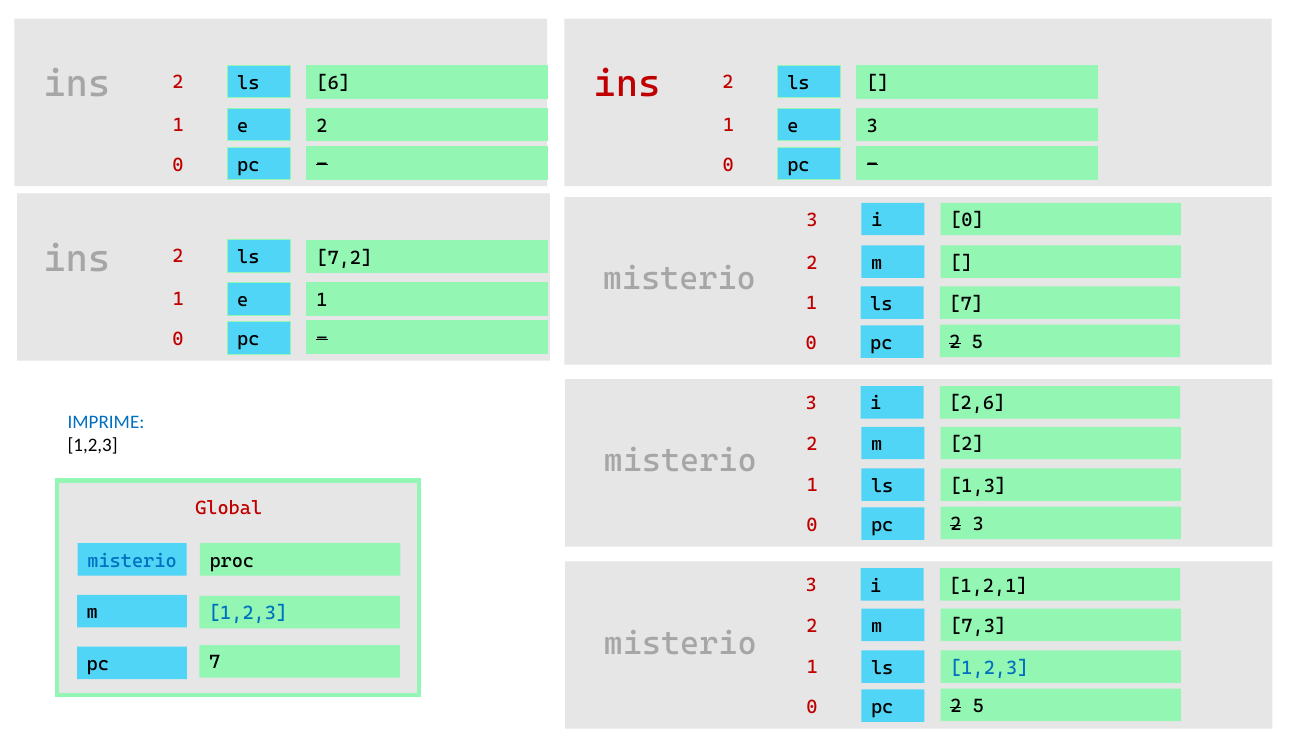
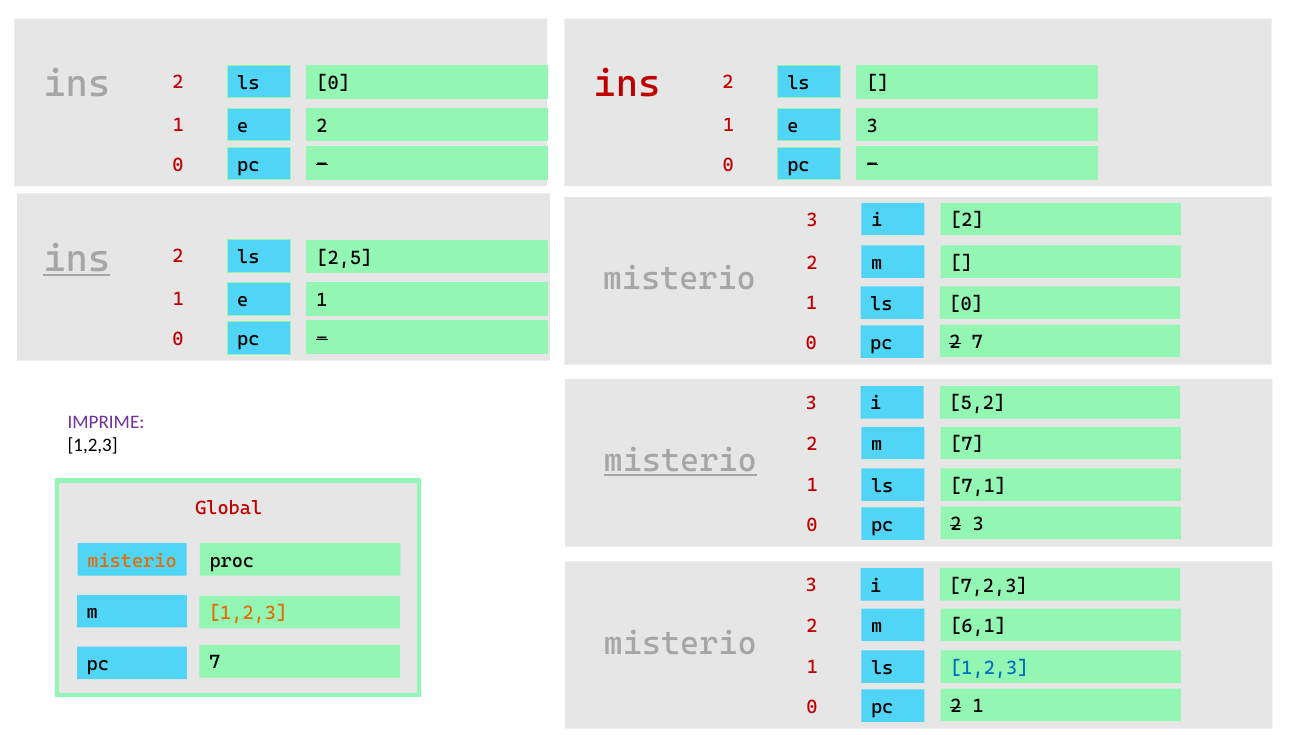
6 at (333, 83): 6 -> 0
i 0: 0 -> 2
ins at (77, 258) underline: none -> present
7,2: 7,2 -> 2,5
7 at (966, 304): 7 -> 0
5 at (977, 342): 5 -> 7
2,6: 2,6 -> 5,2
IMPRIME colour: blue -> purple
m 2: 2 -> 7
misterio at (680, 461) underline: none -> present
1,3: 1,3 -> 7,1
misterio at (132, 561) colour: blue -> orange
1,2,1: 1,2,1 -> 7,2,3
1,2,3 at (248, 613) colour: blue -> orange
7,3: 7,3 -> 6,1
5 at (978, 706): 5 -> 1
